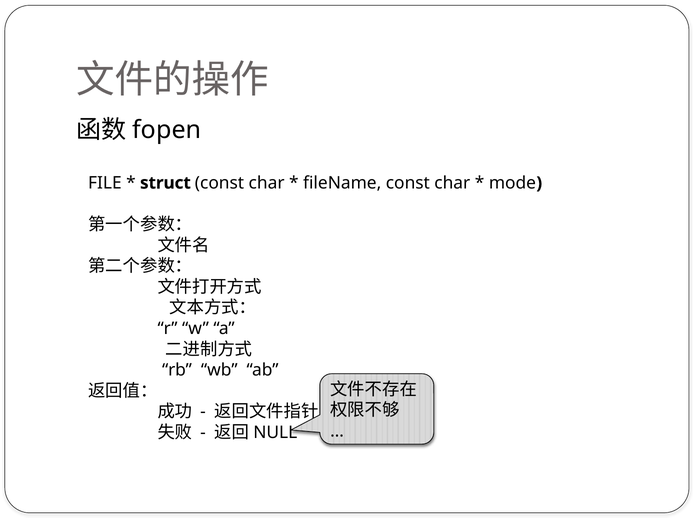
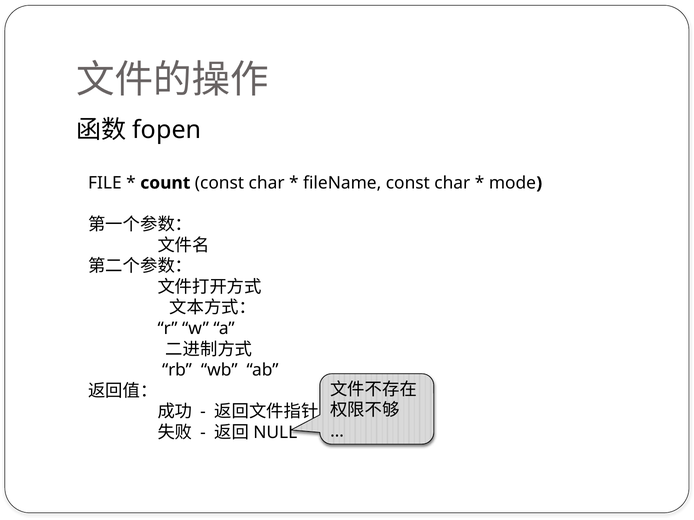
struct: struct -> count
